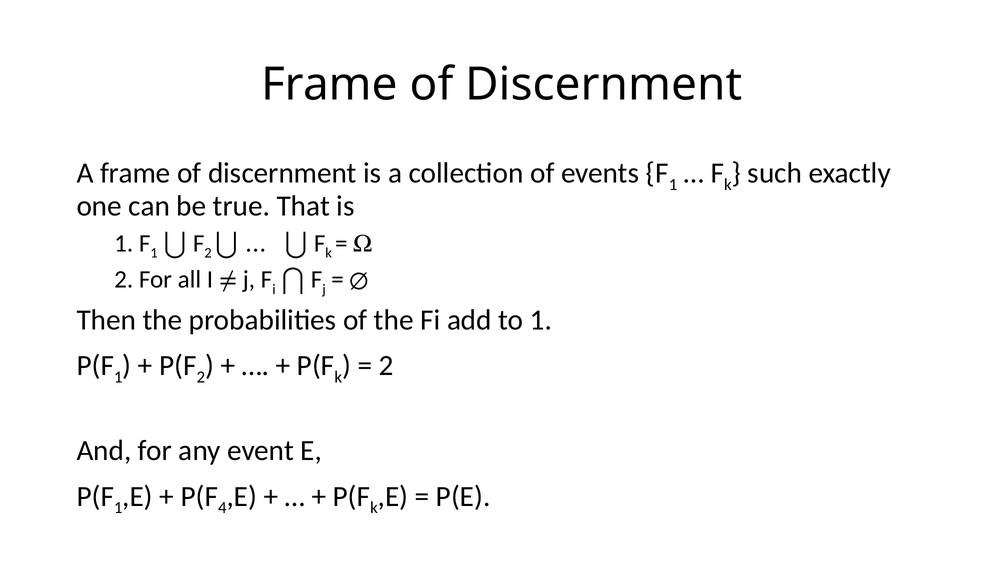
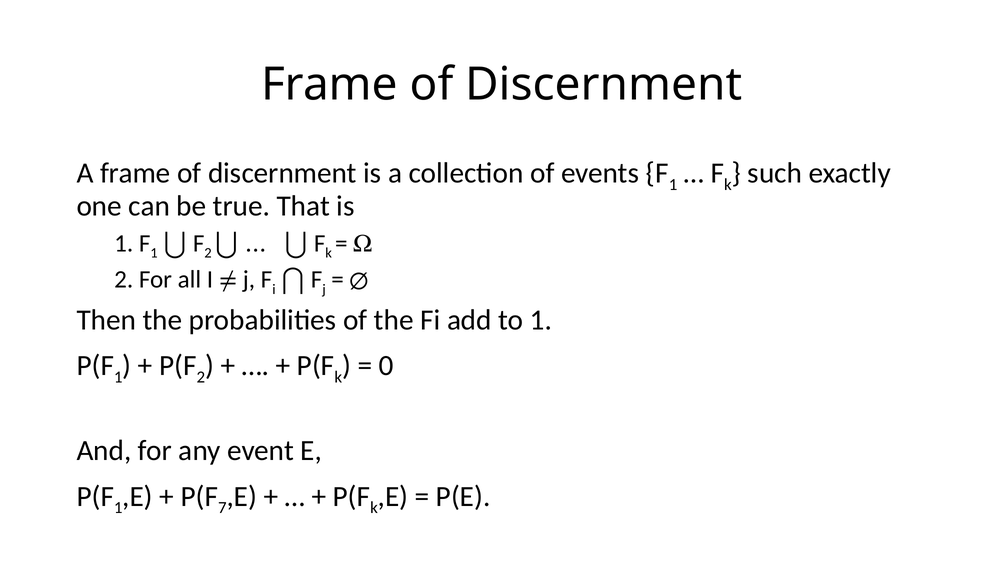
2 at (386, 365): 2 -> 0
4: 4 -> 7
